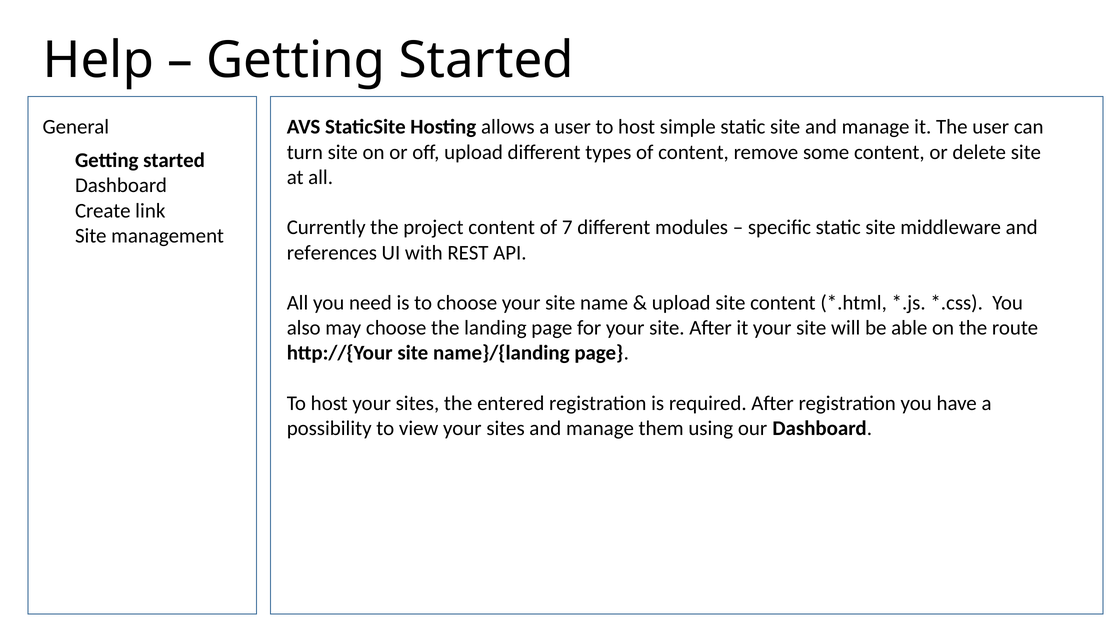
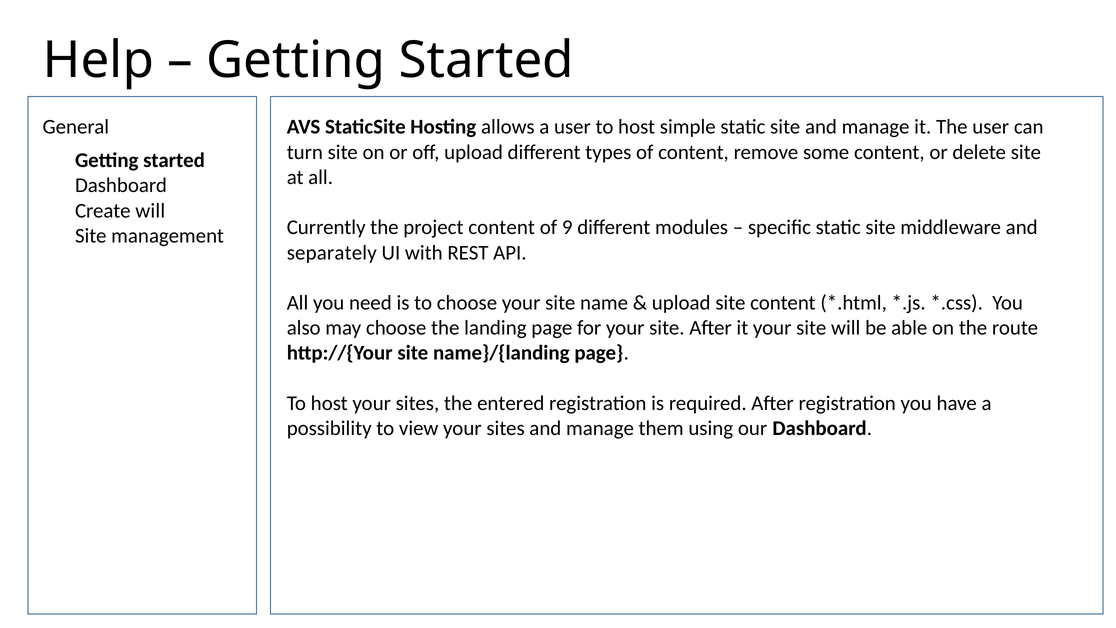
Create link: link -> will
7: 7 -> 9
references: references -> separately
